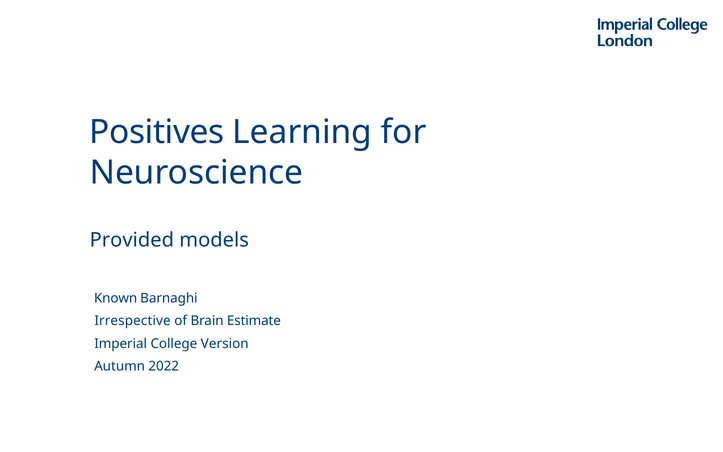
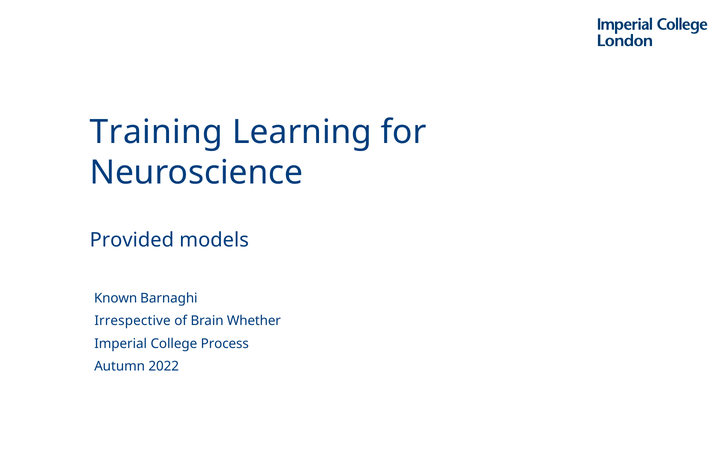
Positives: Positives -> Training
Estimate: Estimate -> Whether
Version: Version -> Process
